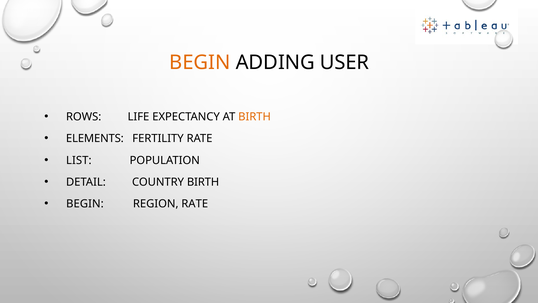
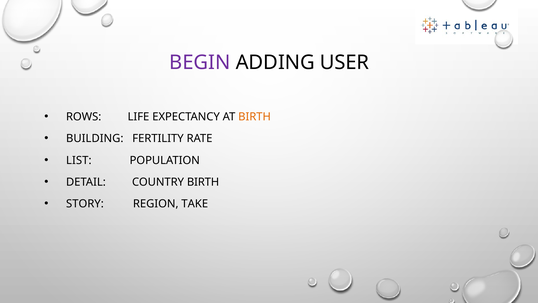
BEGIN at (200, 62) colour: orange -> purple
ELEMENTS: ELEMENTS -> BUILDING
BEGIN at (85, 204): BEGIN -> STORY
REGION RATE: RATE -> TAKE
